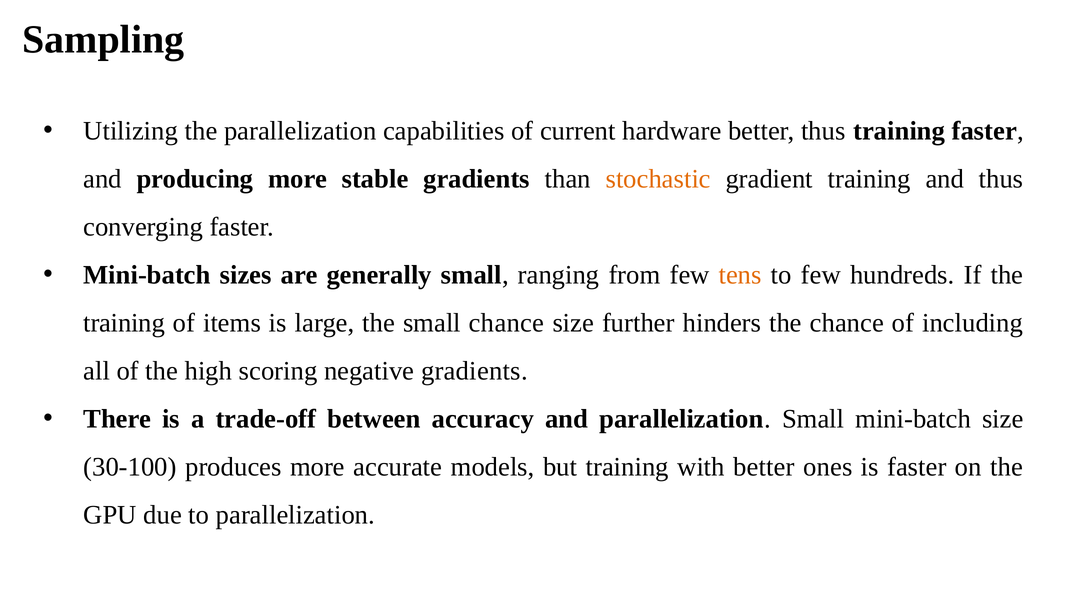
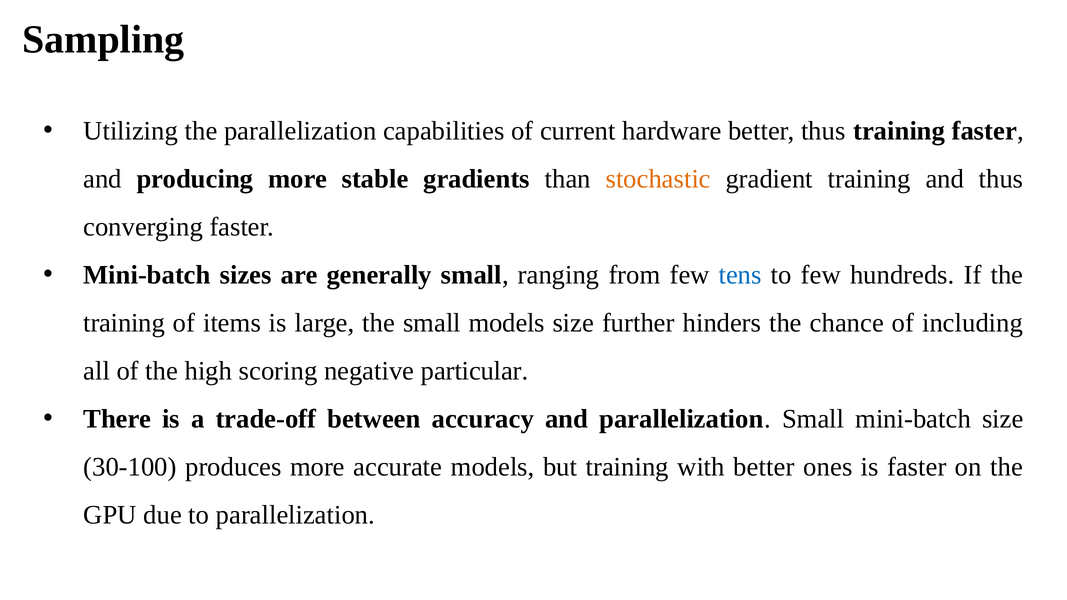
tens colour: orange -> blue
small chance: chance -> models
negative gradients: gradients -> particular
